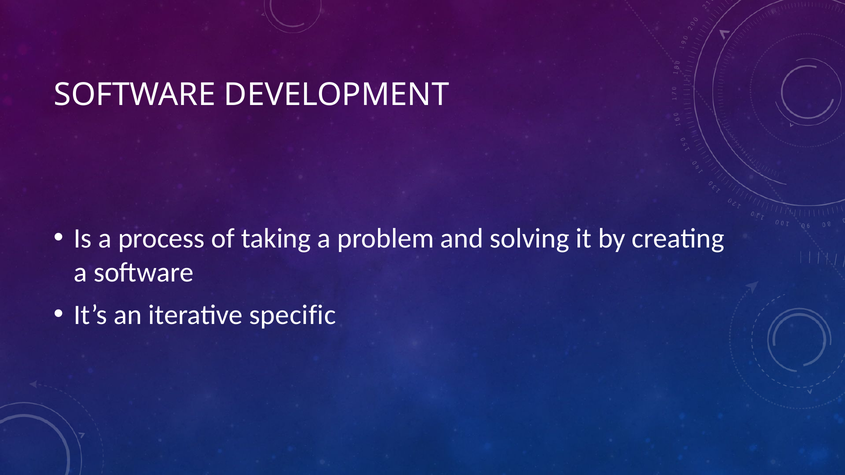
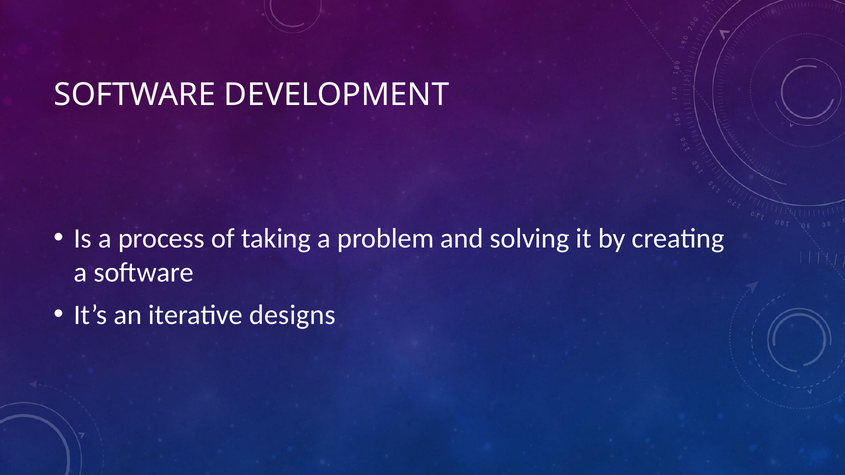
specific: specific -> designs
